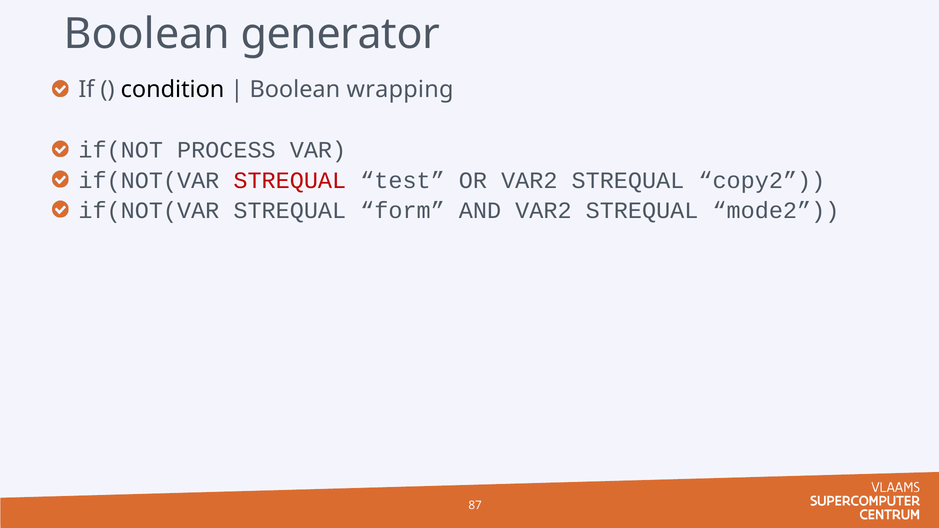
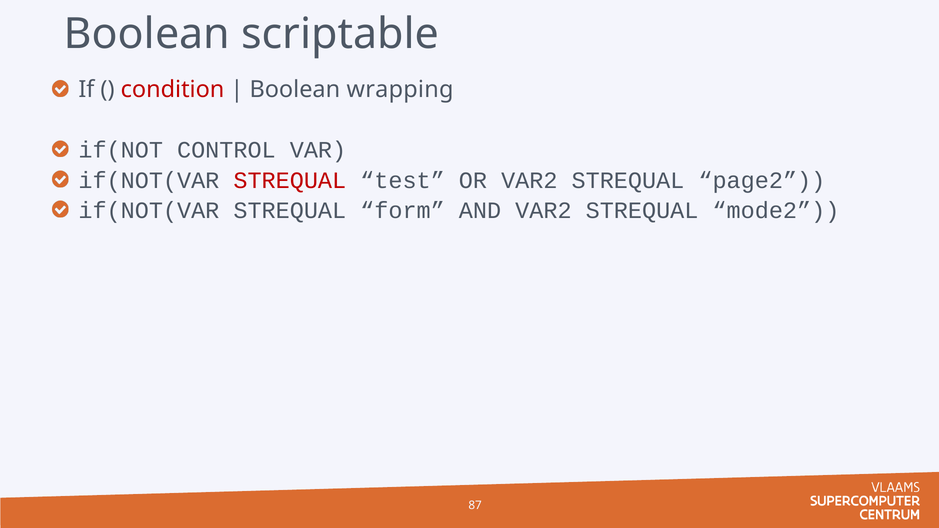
generator: generator -> scriptable
condition colour: black -> red
PROCESS: PROCESS -> CONTROL
copy2: copy2 -> page2
